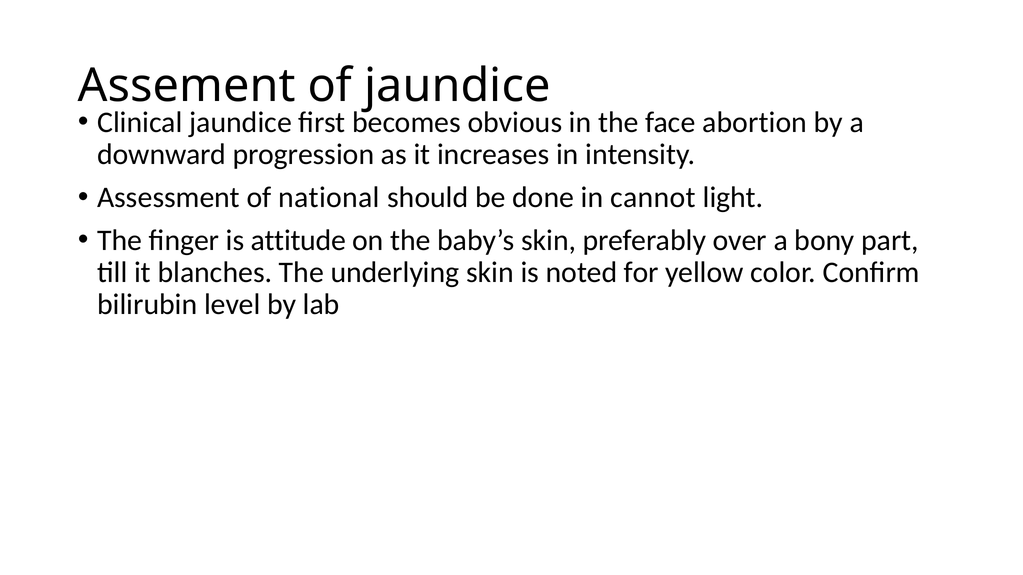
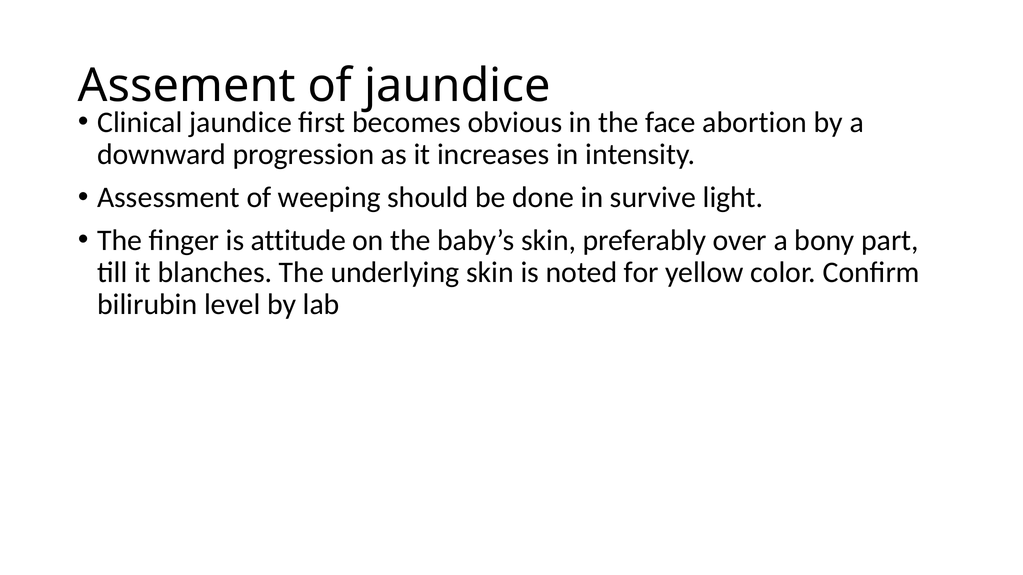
national: national -> weeping
cannot: cannot -> survive
